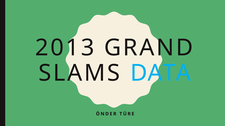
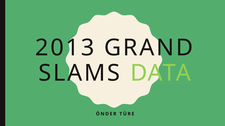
DATA colour: light blue -> light green
